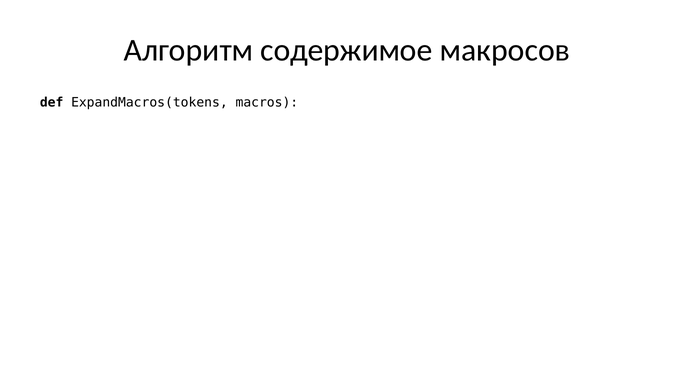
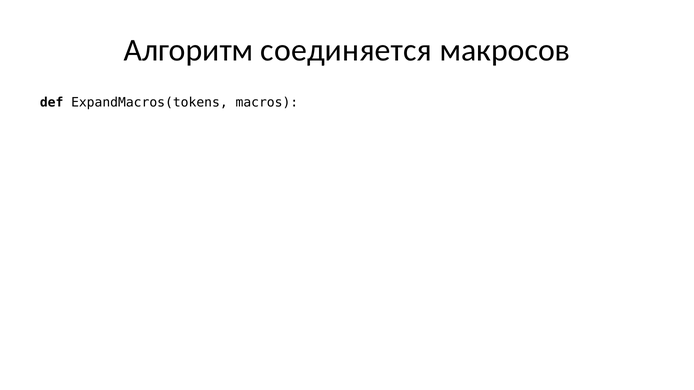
содержимое: содержимое -> соединяется
